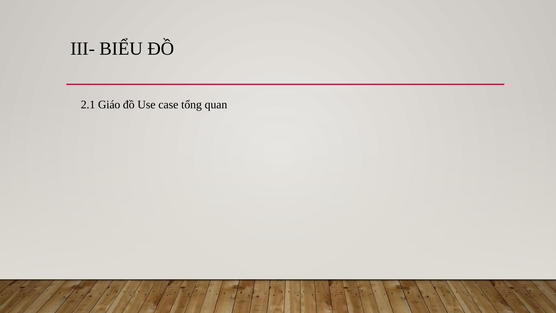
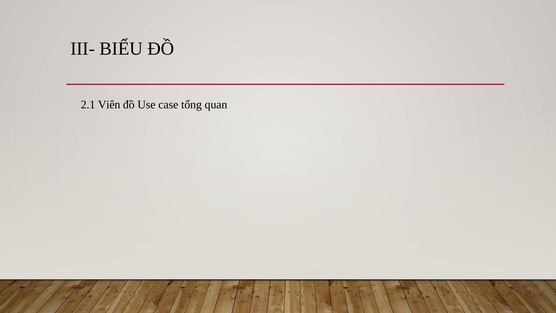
Giáo: Giáo -> Viên
